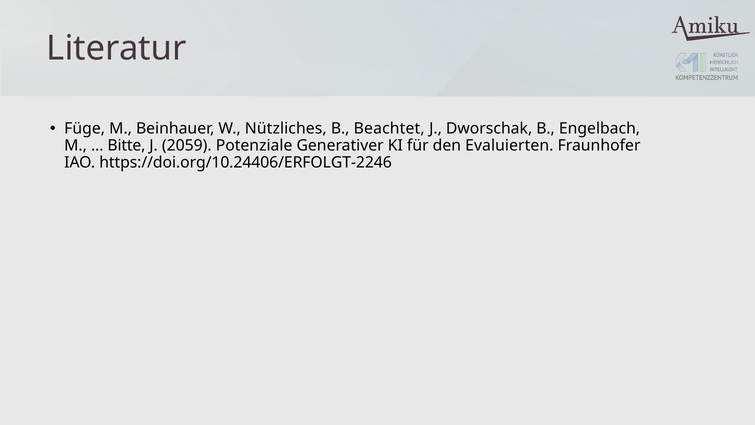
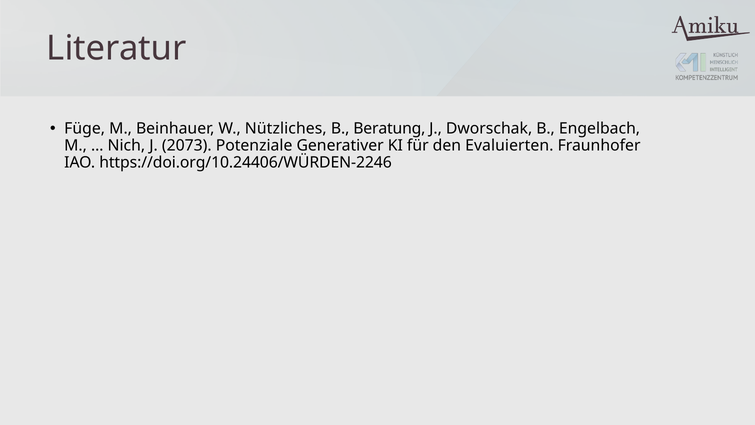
Beachtet: Beachtet -> Beratung
Bitte: Bitte -> Nich
2059: 2059 -> 2073
https://doi.org/10.24406/ERFOLGT-2246: https://doi.org/10.24406/ERFOLGT-2246 -> https://doi.org/10.24406/WÜRDEN-2246
